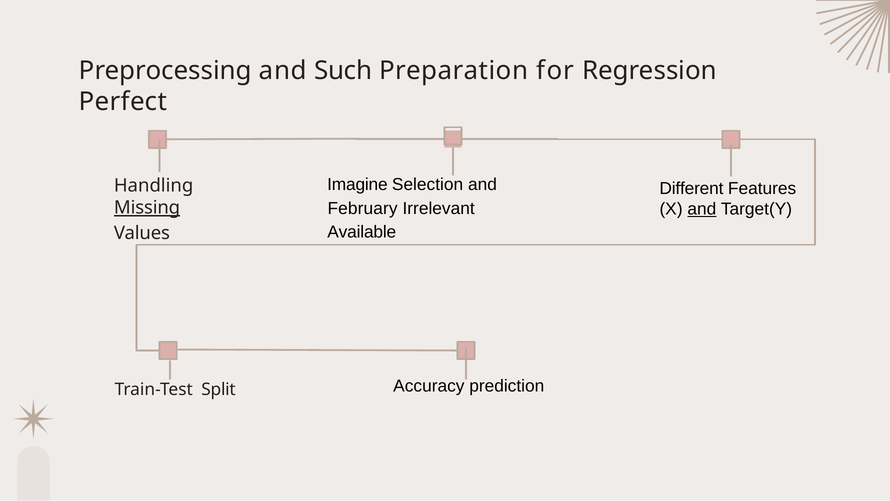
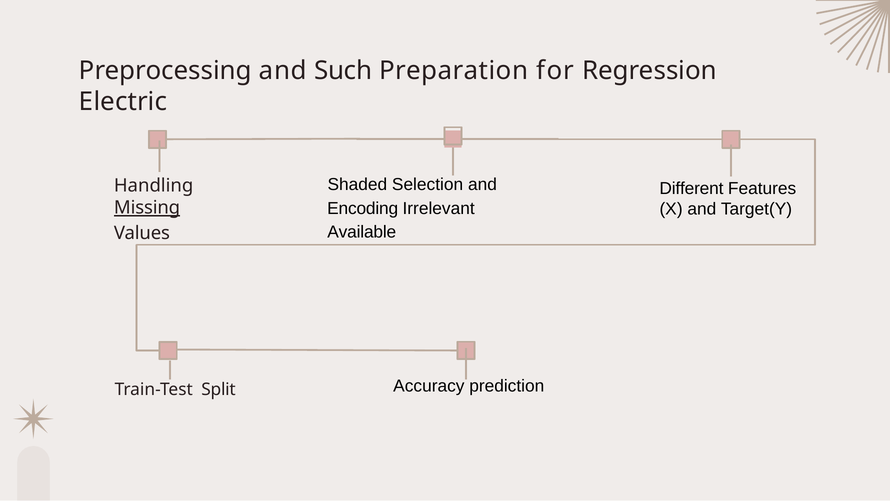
Perfect: Perfect -> Electric
Imagine: Imagine -> Shaded
February: February -> Encoding
and at (702, 209) underline: present -> none
